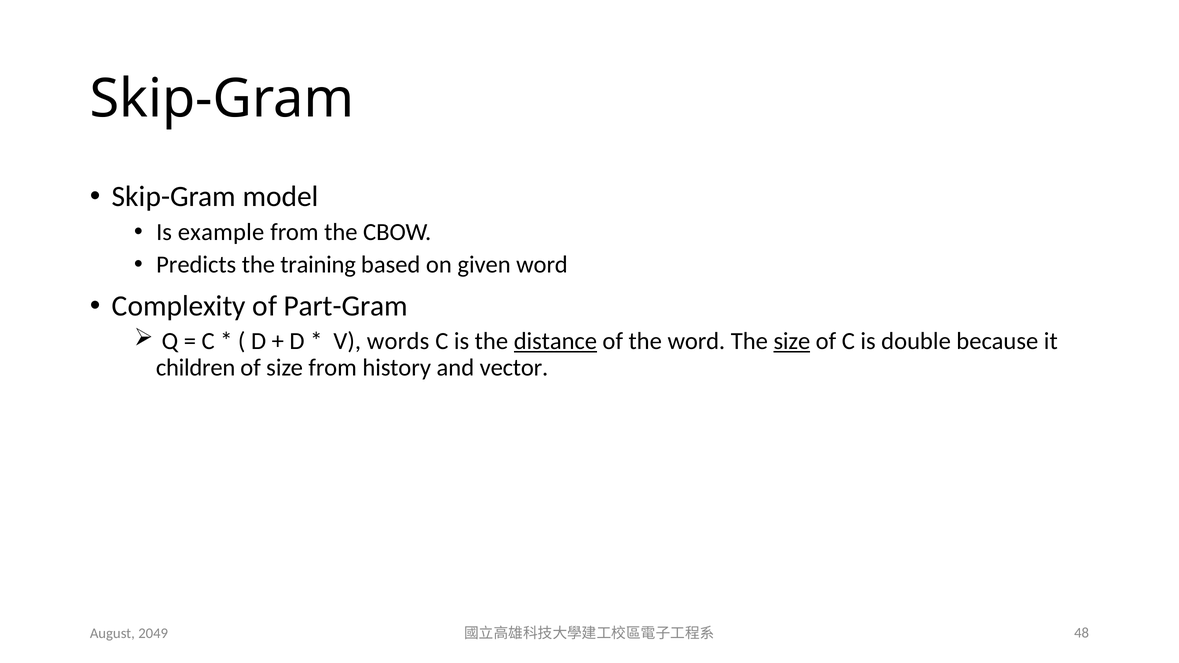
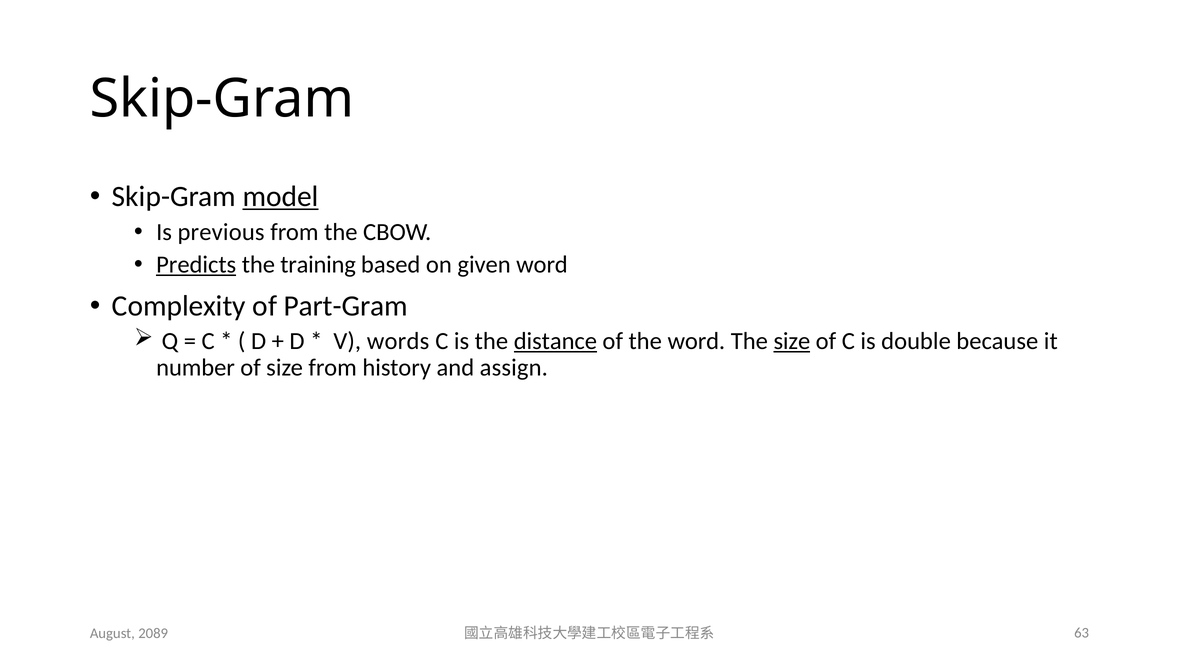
model underline: none -> present
example: example -> previous
Predicts underline: none -> present
children: children -> number
vector: vector -> assign
2049: 2049 -> 2089
48: 48 -> 63
